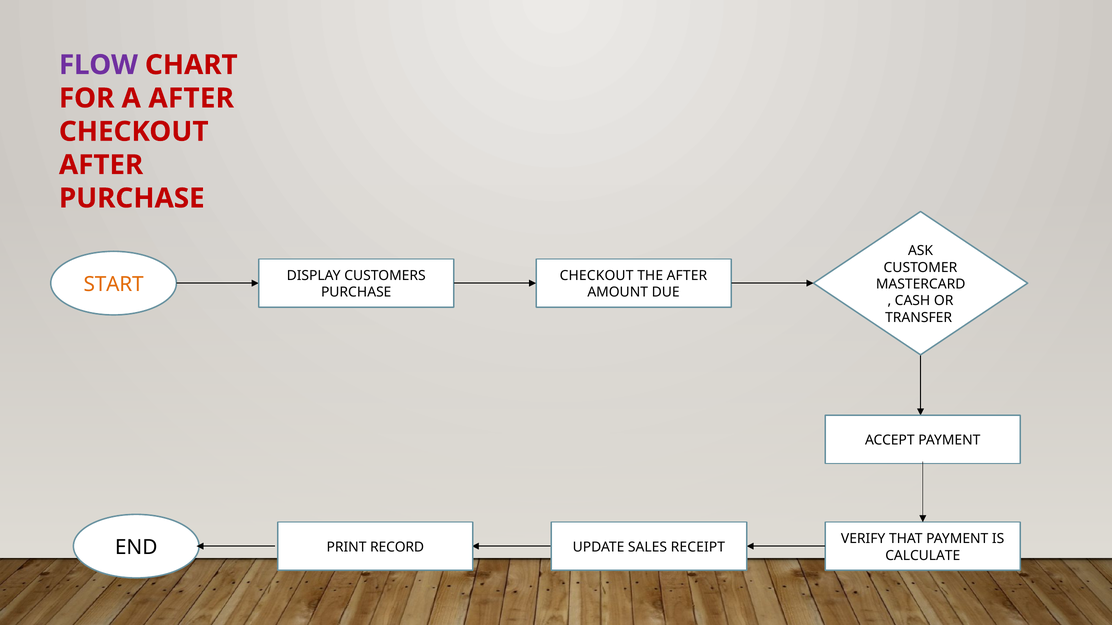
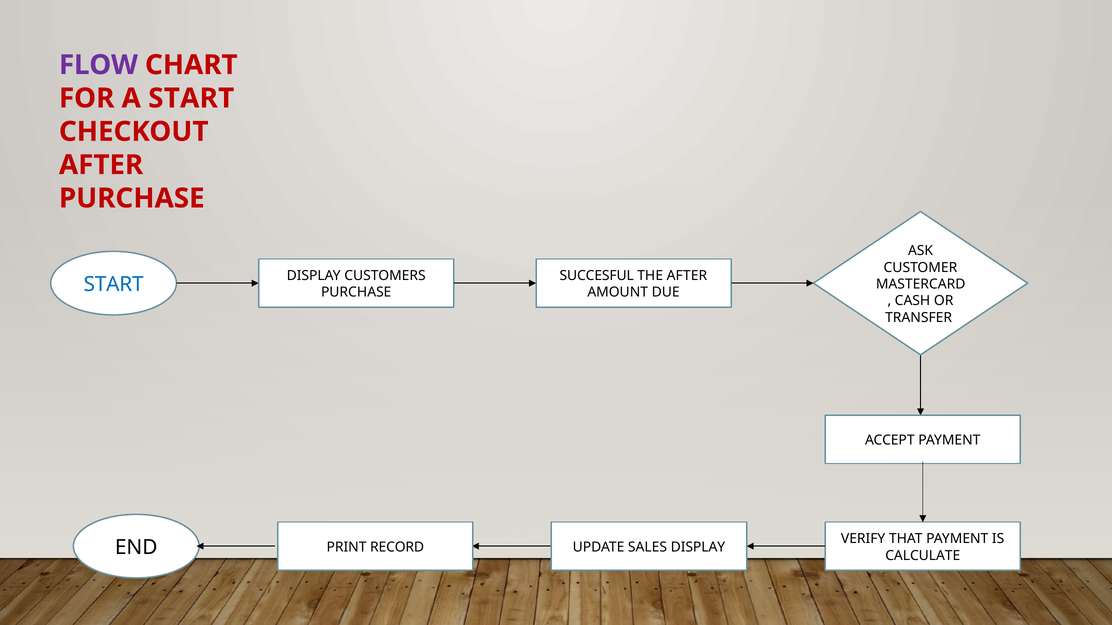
A AFTER: AFTER -> START
CHECKOUT at (597, 276): CHECKOUT -> SUCCESFUL
START at (114, 285) colour: orange -> blue
SALES RECEIPT: RECEIPT -> DISPLAY
